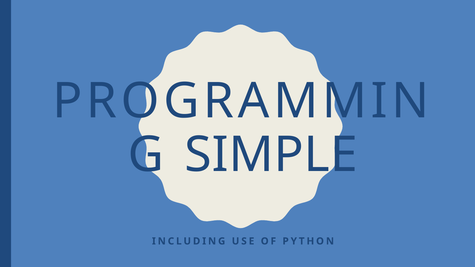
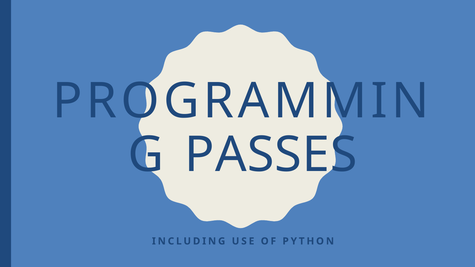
SIMPLE: SIMPLE -> PASSES
